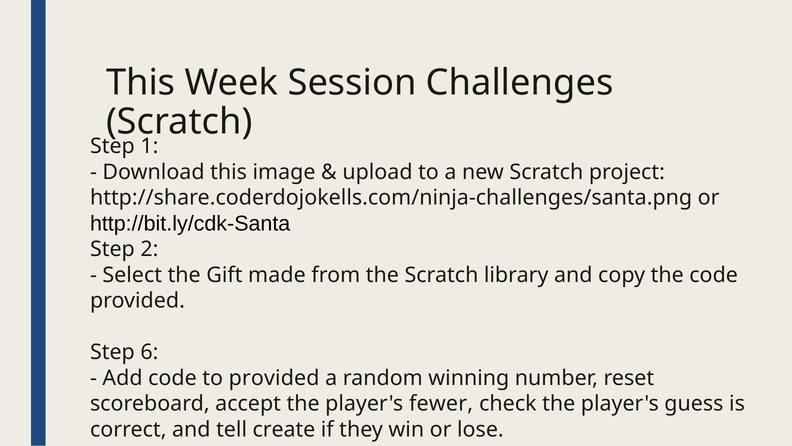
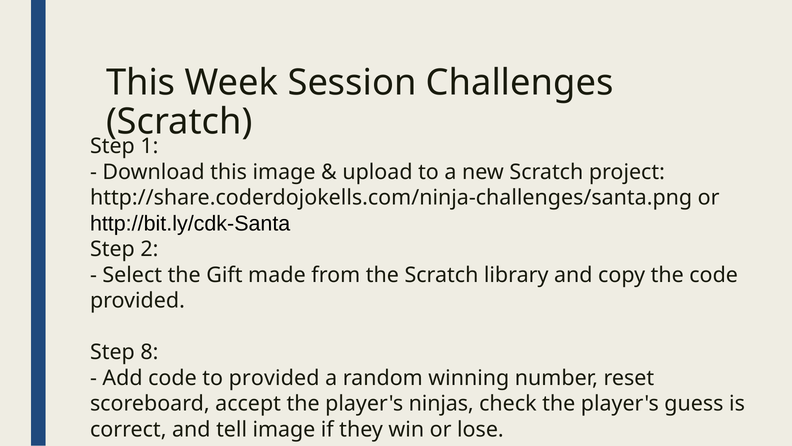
6: 6 -> 8
fewer: fewer -> ninjas
tell create: create -> image
